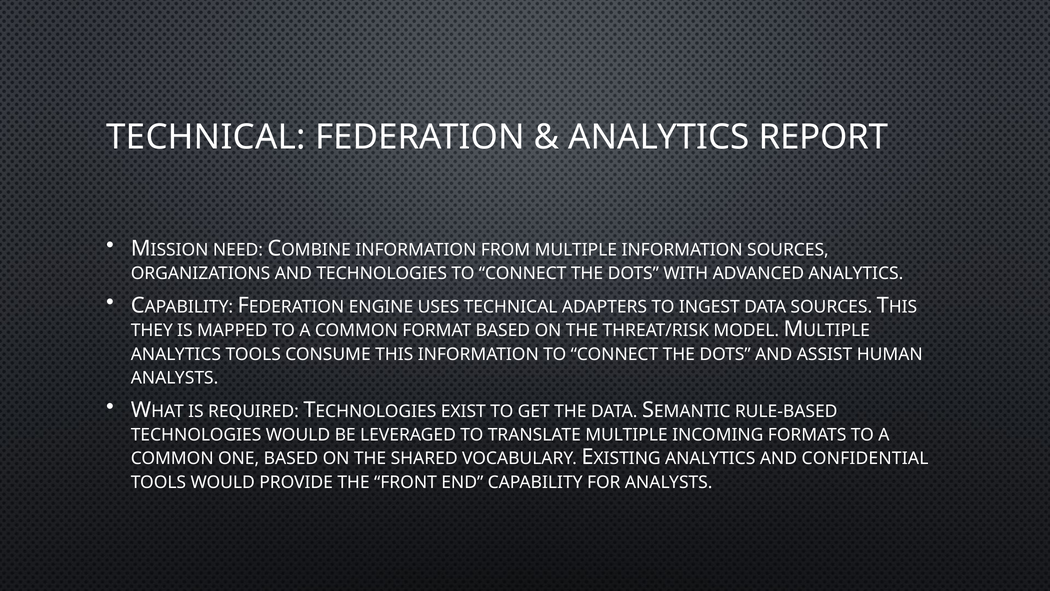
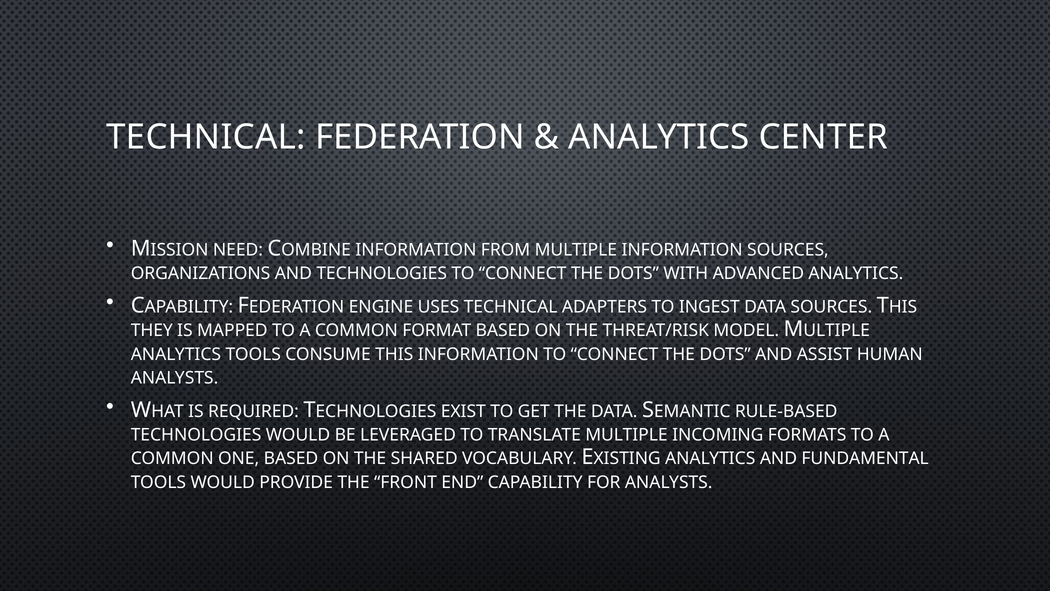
REPORT: REPORT -> CENTER
CONFIDENTIAL: CONFIDENTIAL -> FUNDAMENTAL
